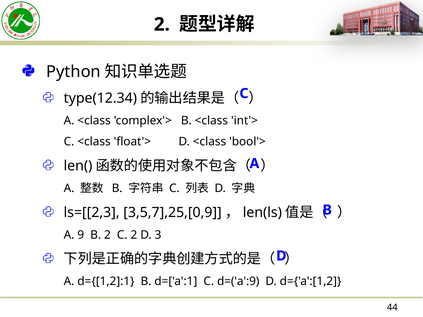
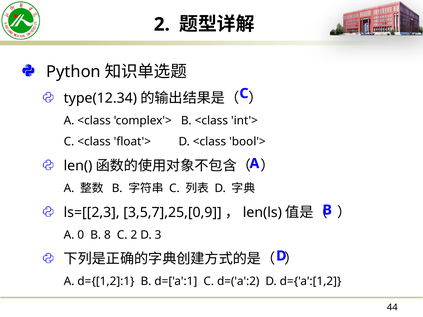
9: 9 -> 0
B 2: 2 -> 8
d=('a':9: d=('a':9 -> d=('a':2
